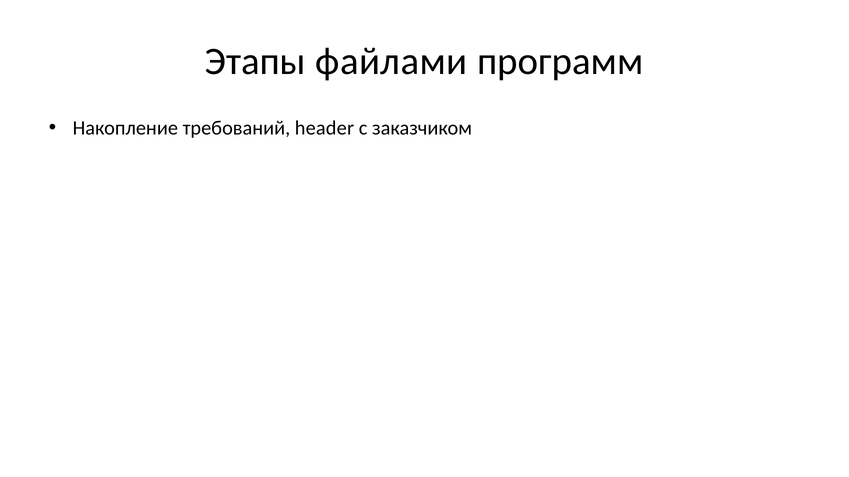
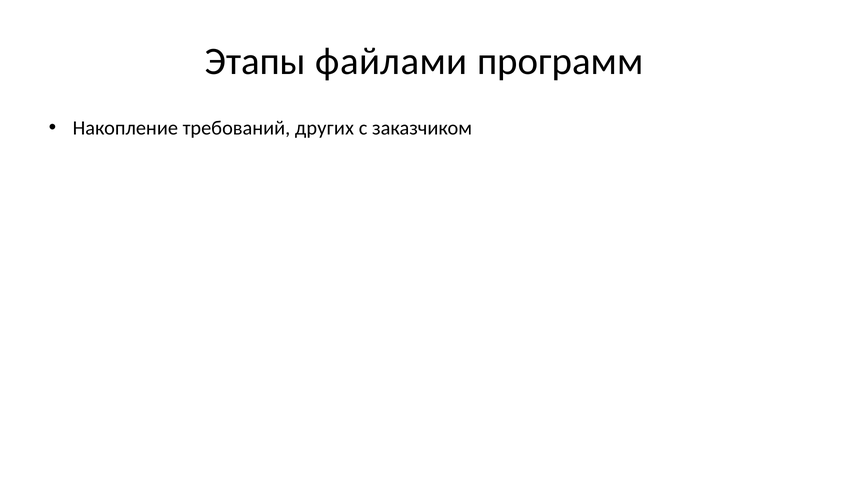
header: header -> других
